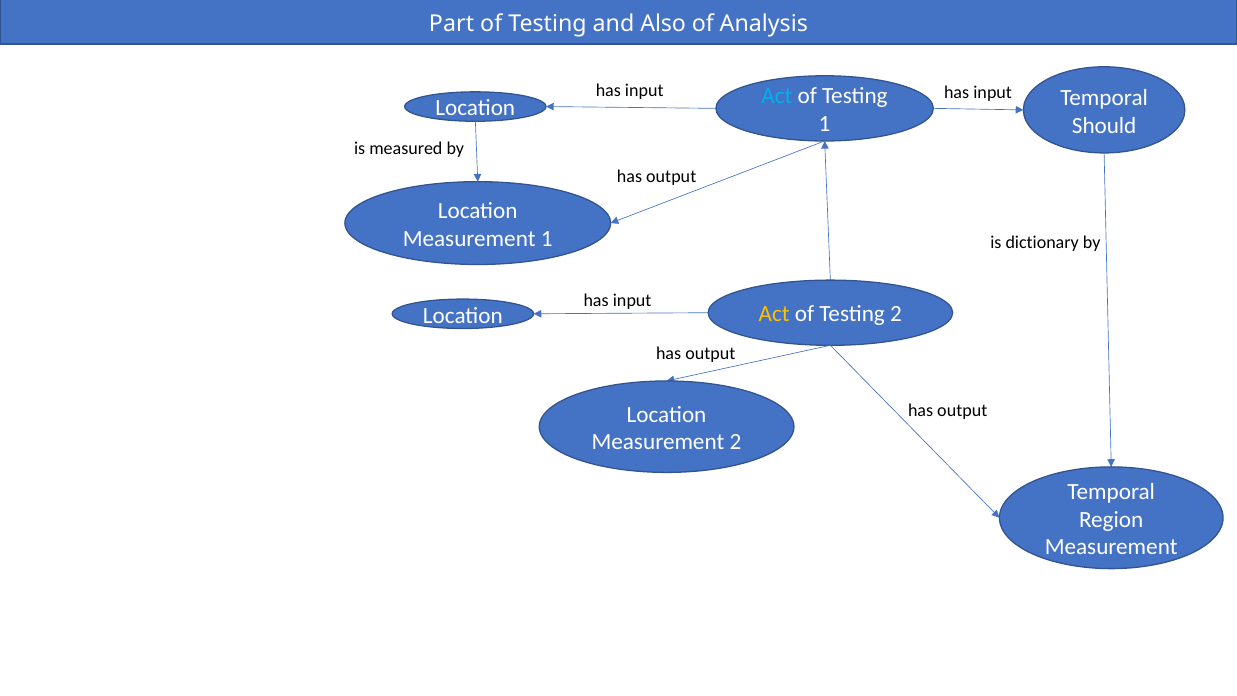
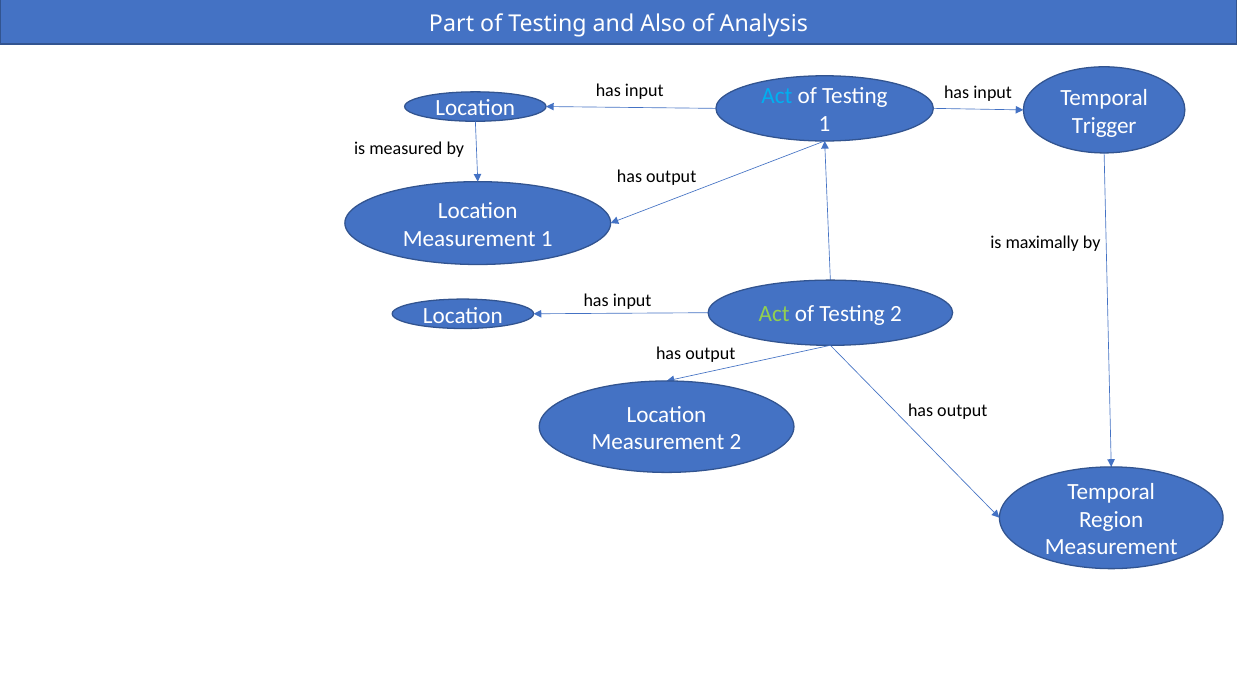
Should: Should -> Trigger
dictionary: dictionary -> maximally
Act at (774, 314) colour: yellow -> light green
